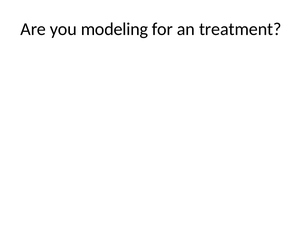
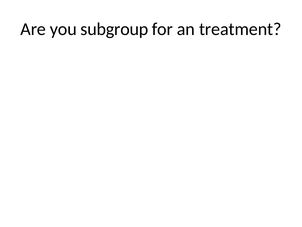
modeling: modeling -> subgroup
